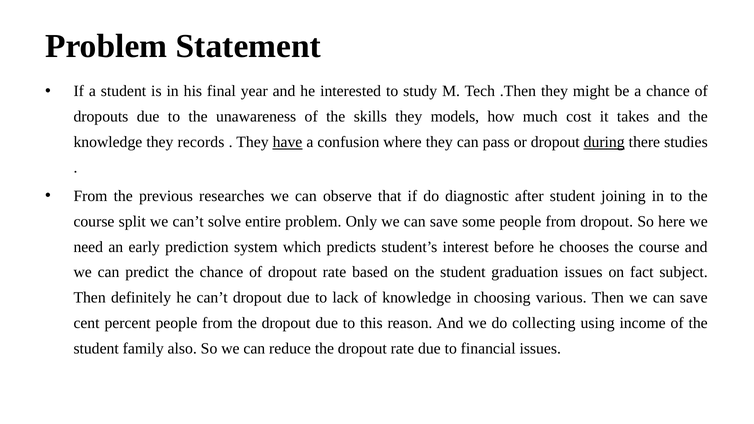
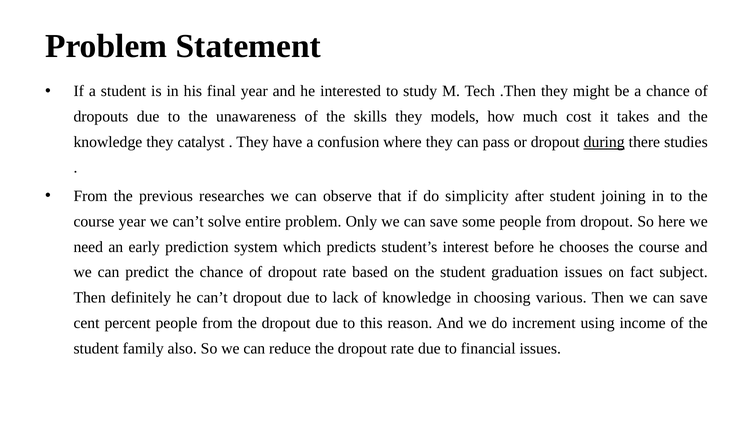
records: records -> catalyst
have underline: present -> none
diagnostic: diagnostic -> simplicity
course split: split -> year
collecting: collecting -> increment
